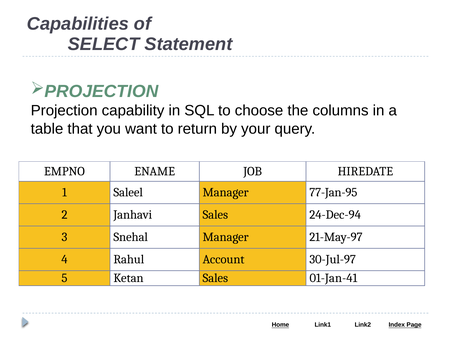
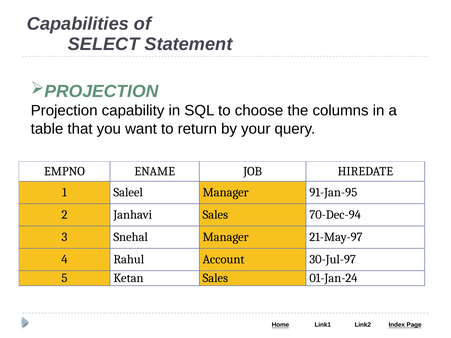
77-Jan-95: 77-Jan-95 -> 91-Jan-95
24-Dec-94: 24-Dec-94 -> 70-Dec-94
01-Jan-41: 01-Jan-41 -> 01-Jan-24
